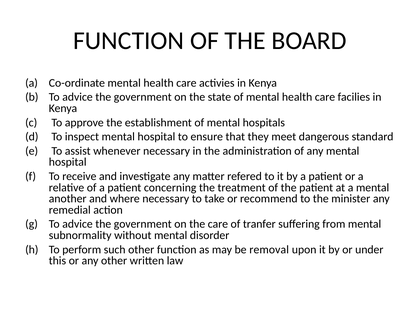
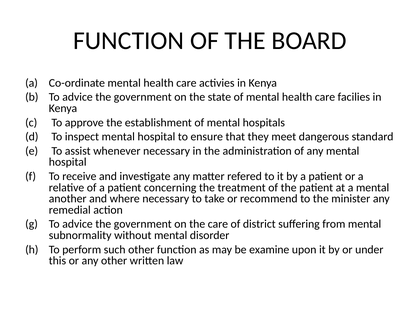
tranfer: tranfer -> district
removal: removal -> examine
